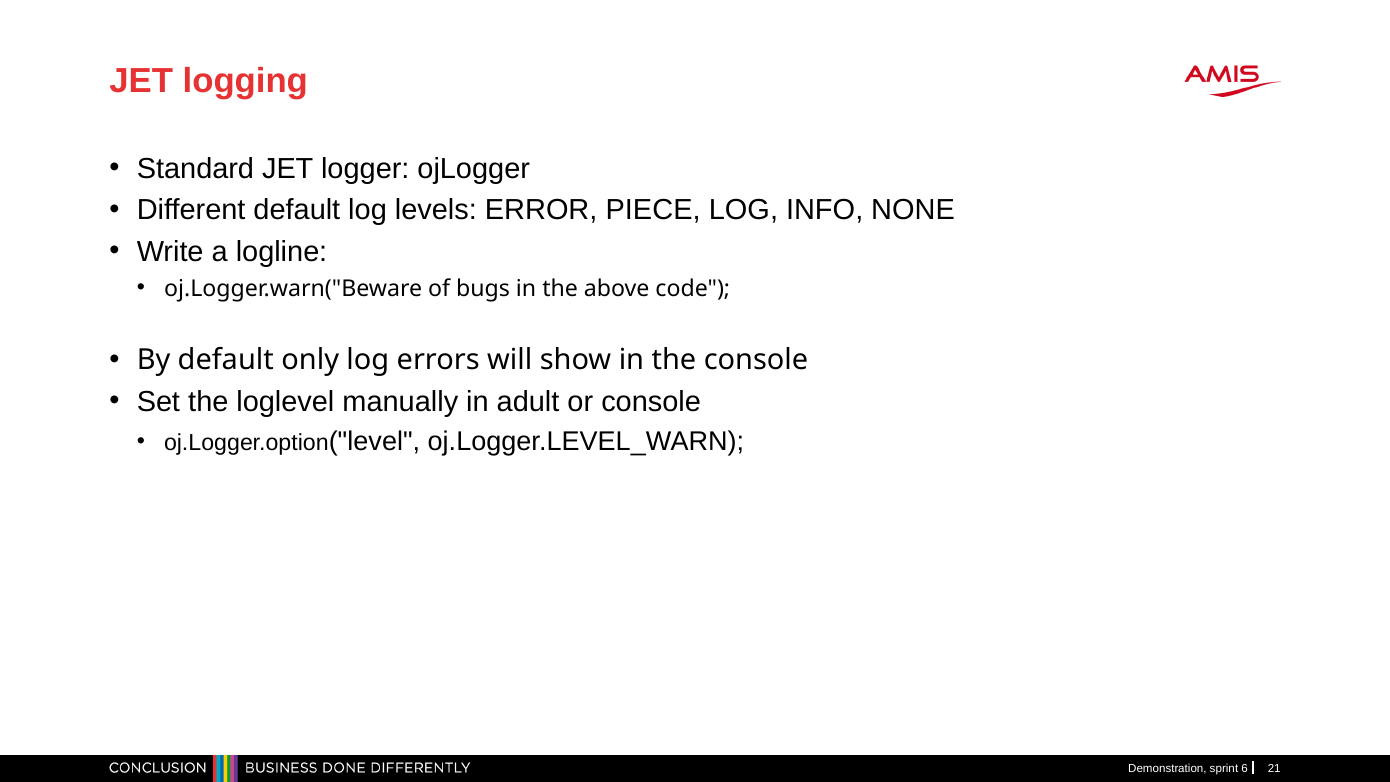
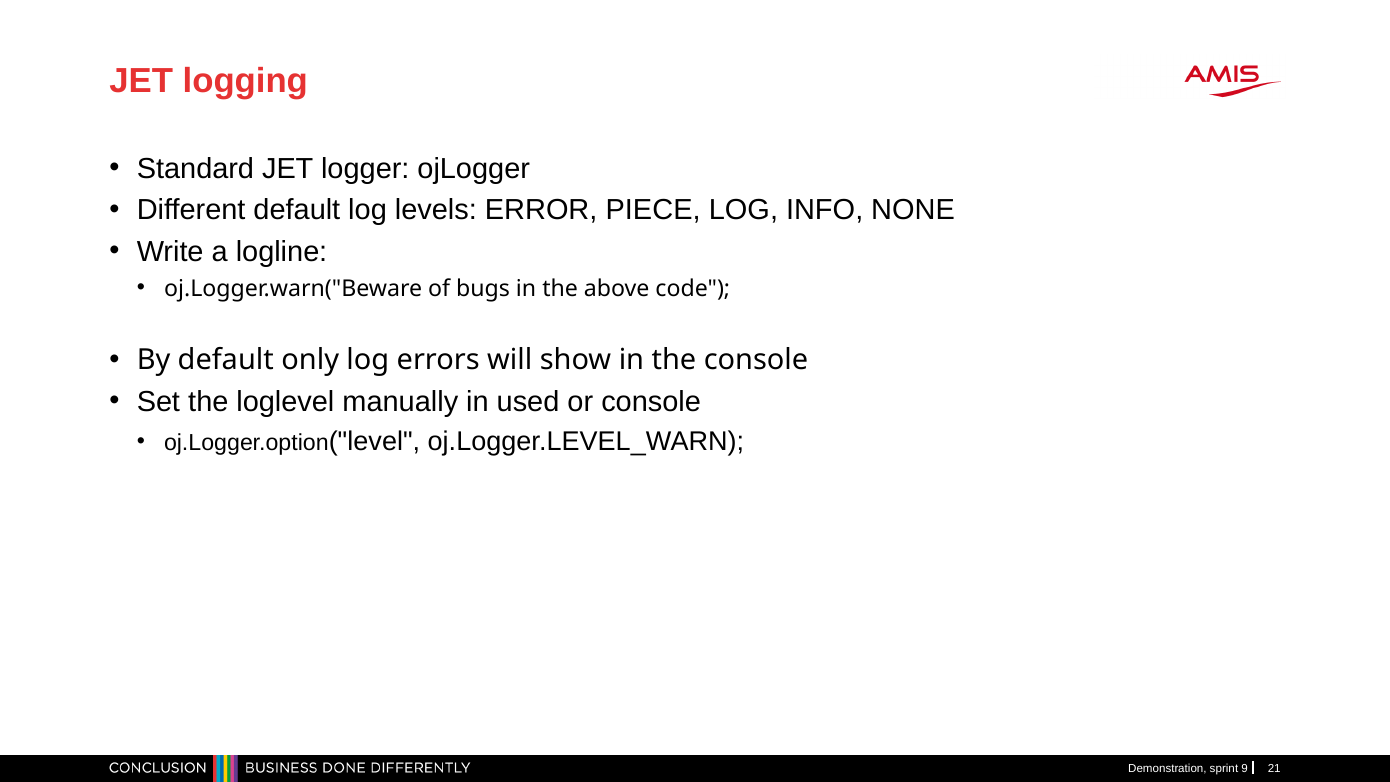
adult: adult -> used
6: 6 -> 9
